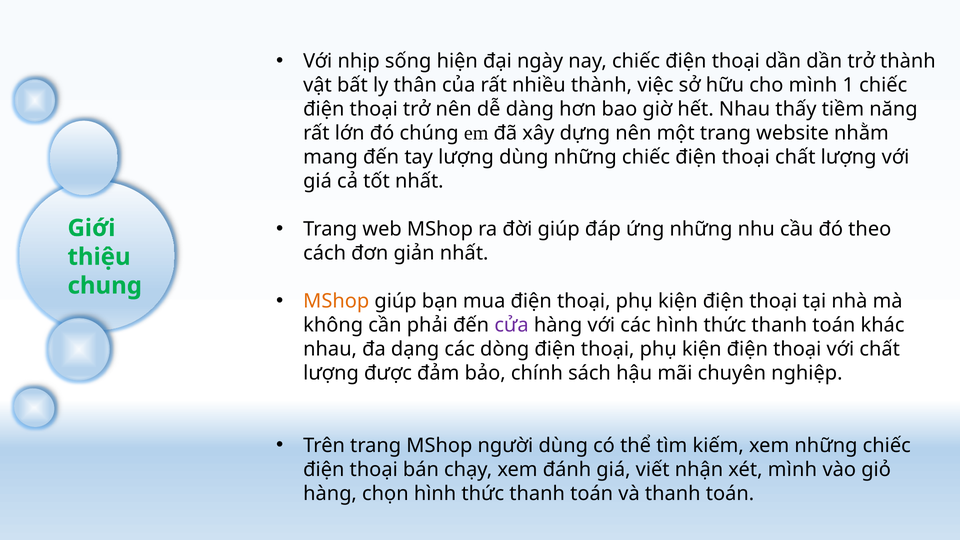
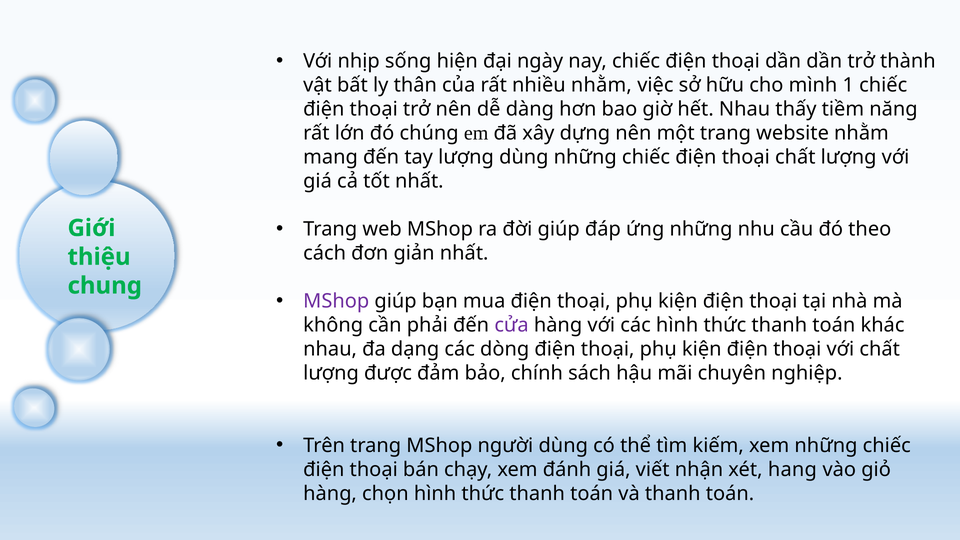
nhiều thành: thành -> nhằm
MShop at (336, 301) colour: orange -> purple
xét mình: mình -> hang
